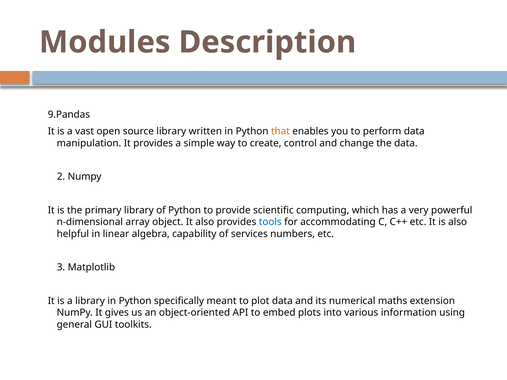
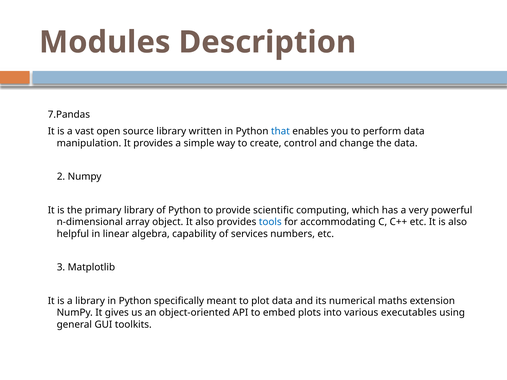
9.Pandas: 9.Pandas -> 7.Pandas
that colour: orange -> blue
information: information -> executables
